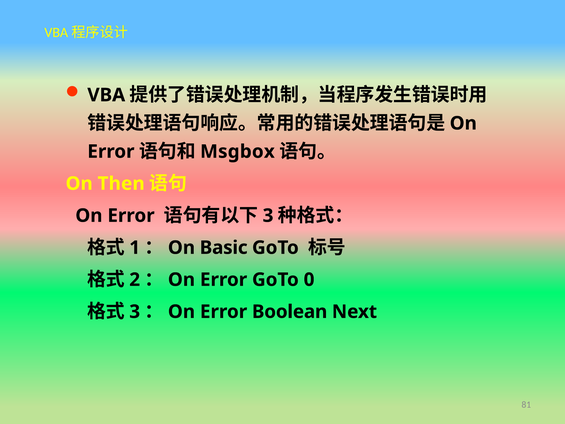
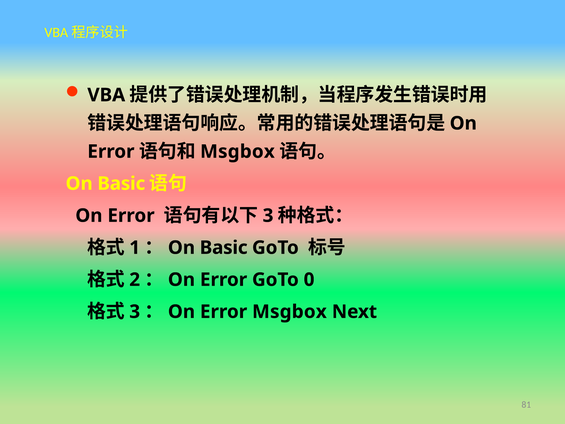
Then at (121, 184): Then -> Basic
Error Boolean: Boolean -> Msgbox
